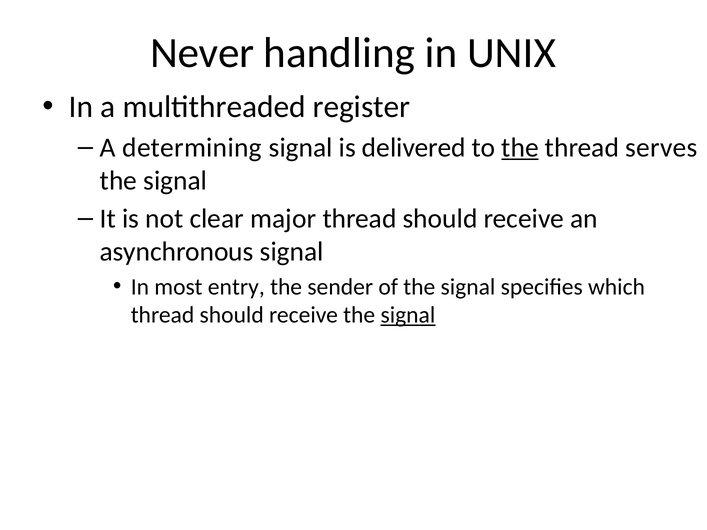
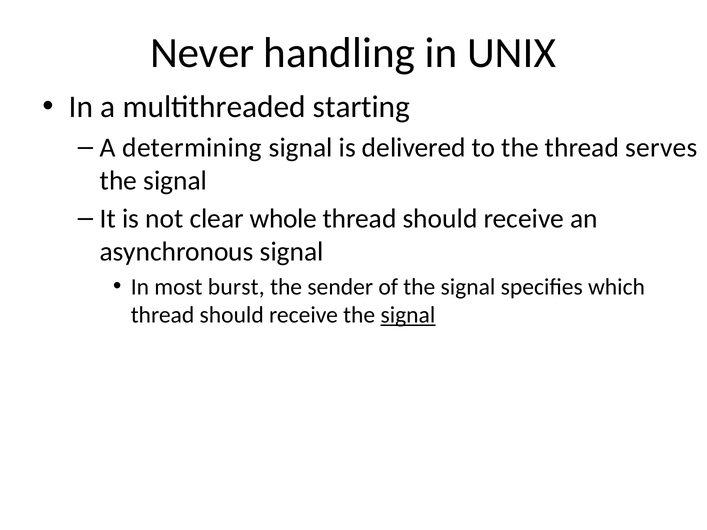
register: register -> starting
the at (520, 148) underline: present -> none
major: major -> whole
entry: entry -> burst
